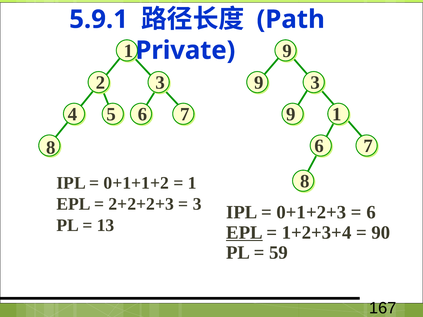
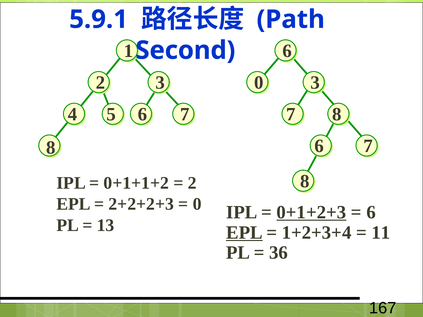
1 9: 9 -> 6
Private: Private -> Second
2 9: 9 -> 0
4 9: 9 -> 7
5 1: 1 -> 8
1 at (192, 183): 1 -> 2
3 at (197, 204): 3 -> 0
0+1+2+3 underline: none -> present
90: 90 -> 11
59: 59 -> 36
